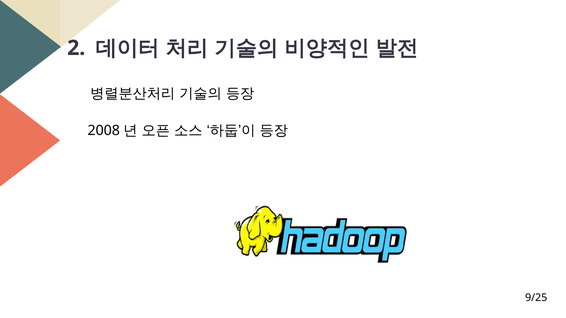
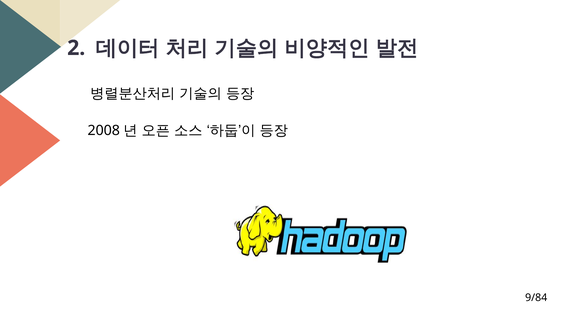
9/25: 9/25 -> 9/84
